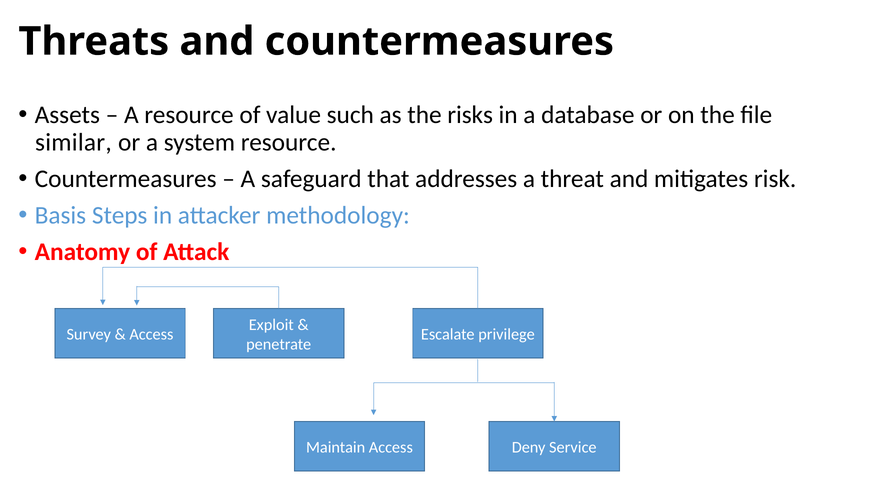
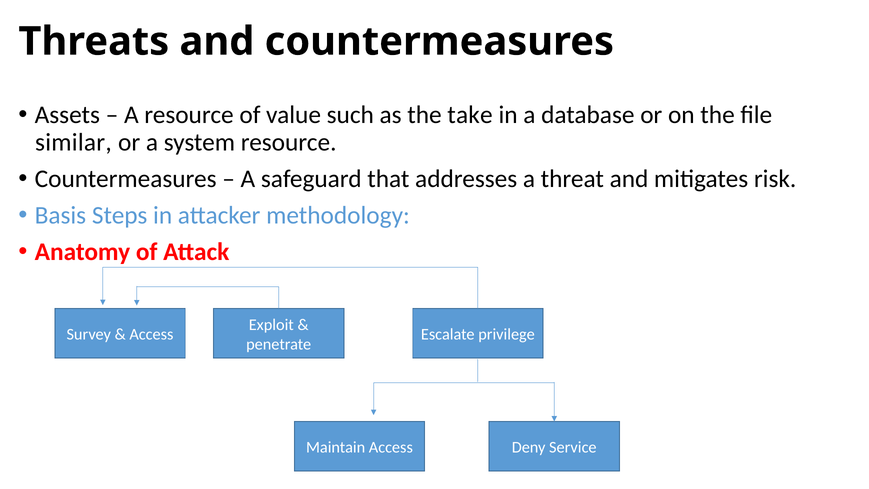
risks: risks -> take
